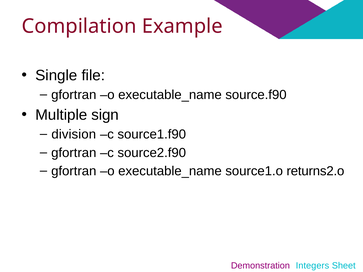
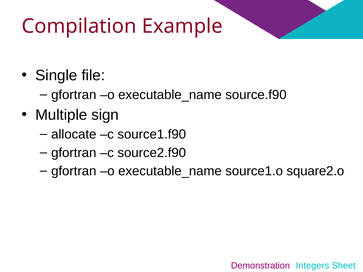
division: division -> allocate
returns2.o: returns2.o -> square2.o
